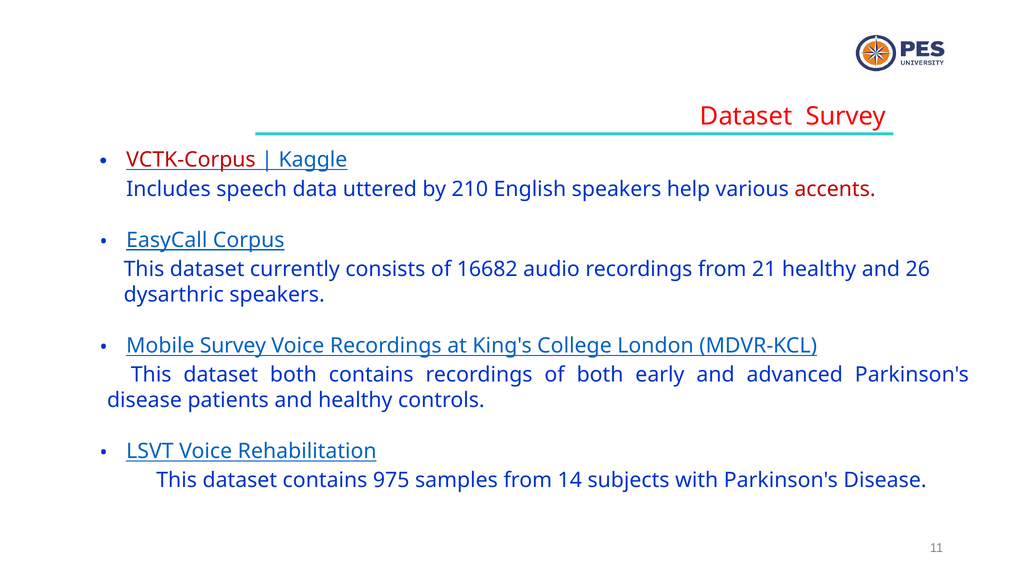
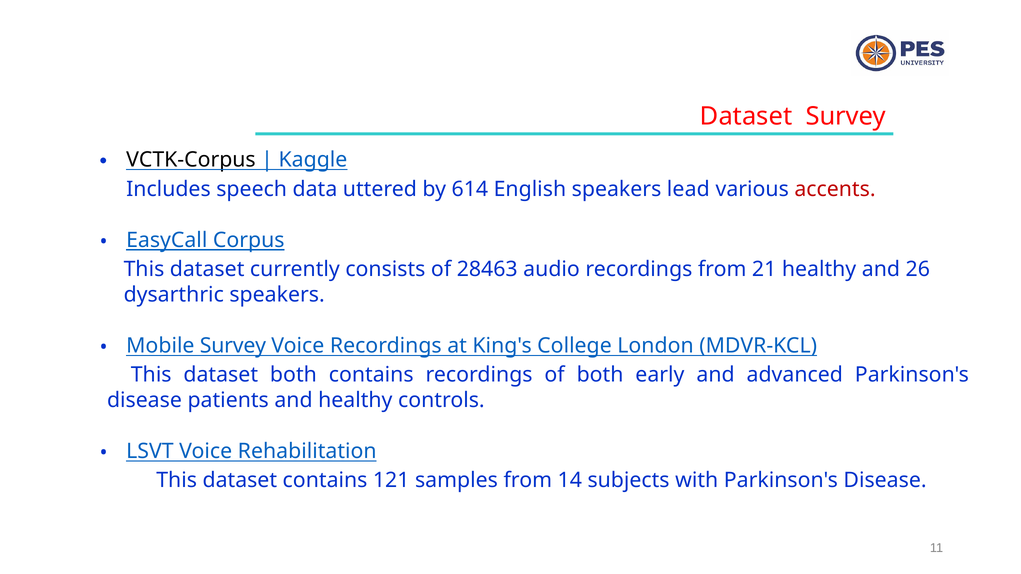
VCTK-Corpus colour: red -> black
210: 210 -> 614
help: help -> lead
16682: 16682 -> 28463
975: 975 -> 121
